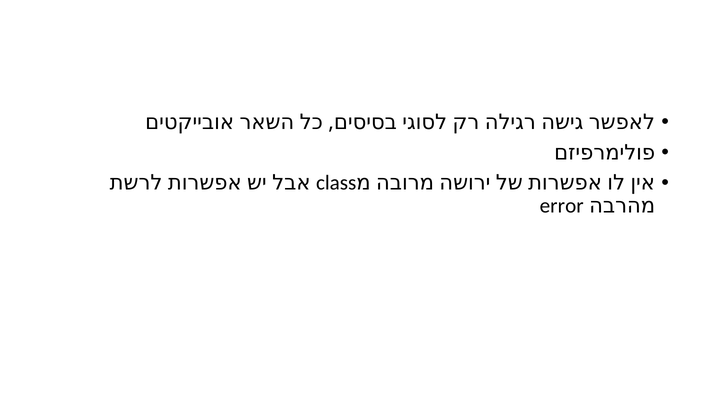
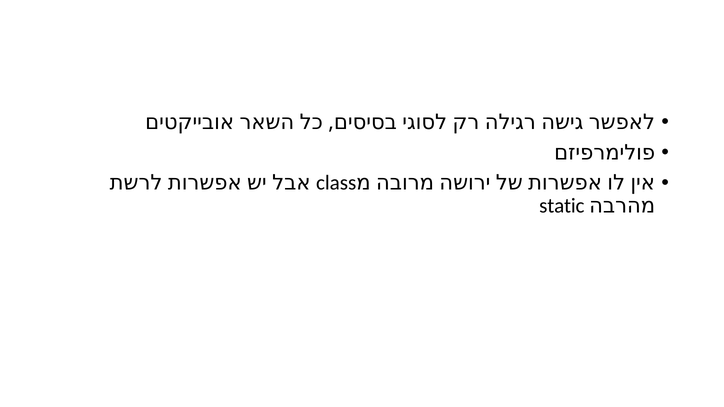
error: error -> static
